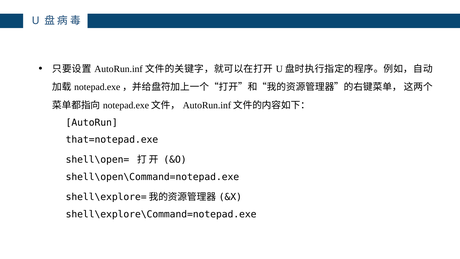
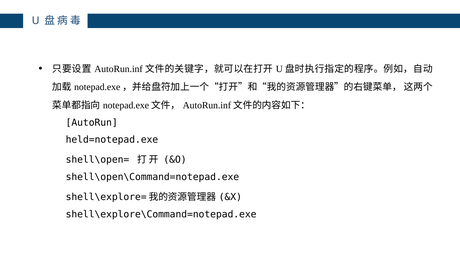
that=notepad.exe: that=notepad.exe -> held=notepad.exe
